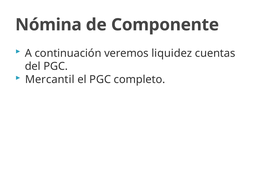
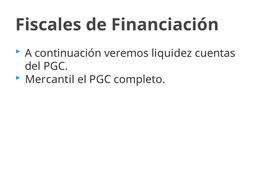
Nómina: Nómina -> Fiscales
Componente: Componente -> Financiación
